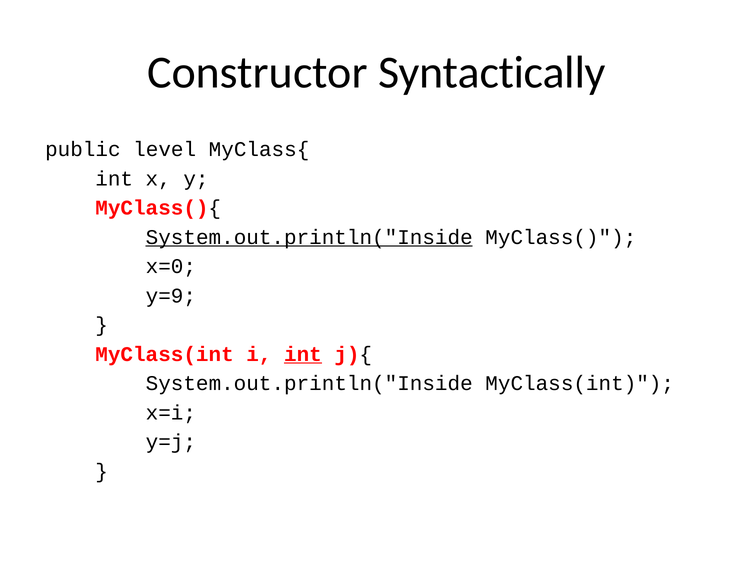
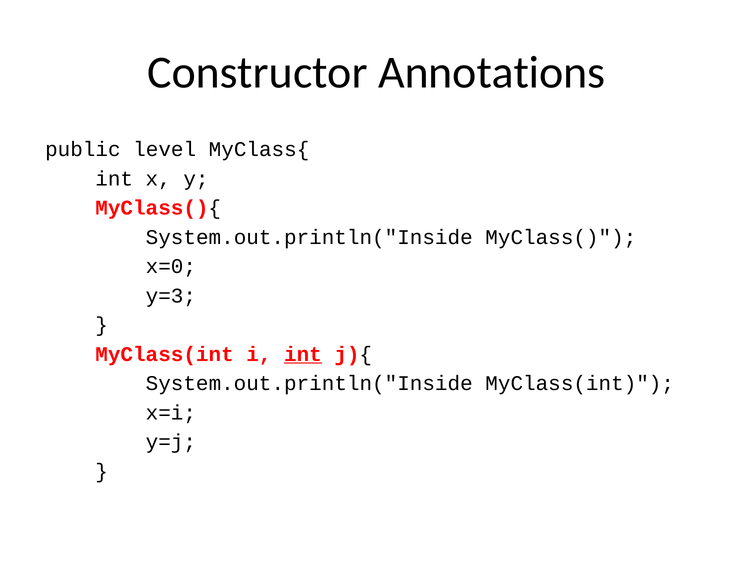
Syntactically: Syntactically -> Annotations
System.out.println("Inside at (309, 237) underline: present -> none
y=9: y=9 -> y=3
